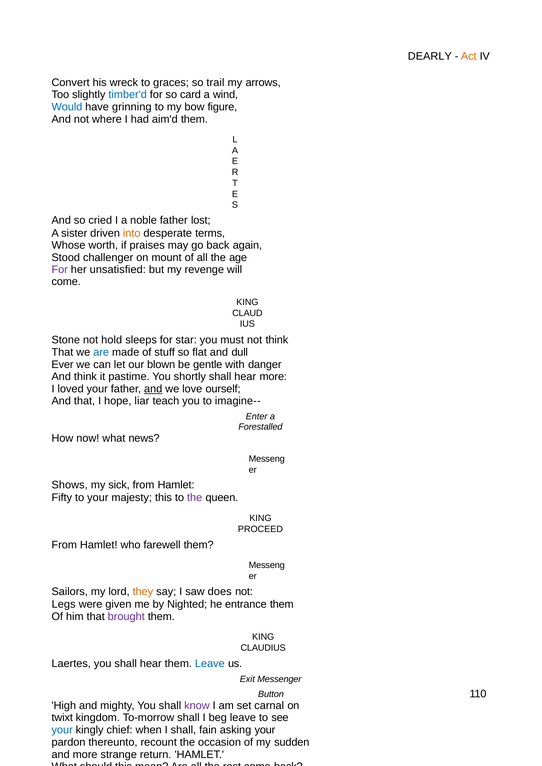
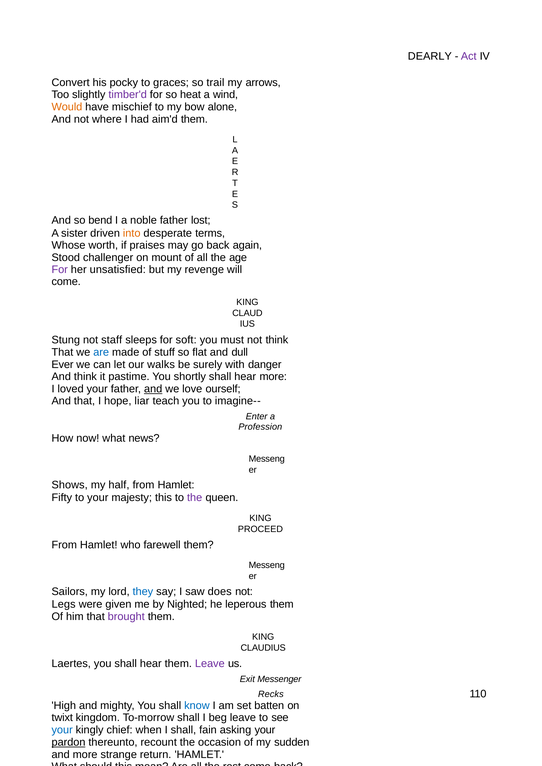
Act colour: orange -> purple
wreck: wreck -> pocky
timber'd colour: blue -> purple
card: card -> heat
Would colour: blue -> orange
grinning: grinning -> mischief
figure: figure -> alone
cried: cried -> bend
Stone: Stone -> Stung
hold: hold -> staff
star: star -> soft
blown: blown -> walks
gentle: gentle -> surely
Forestalled: Forestalled -> Profession
sick: sick -> half
they colour: orange -> blue
entrance: entrance -> leperous
Leave at (210, 664) colour: blue -> purple
Button: Button -> Recks
know at (197, 706) colour: purple -> blue
carnal: carnal -> batten
pardon underline: none -> present
